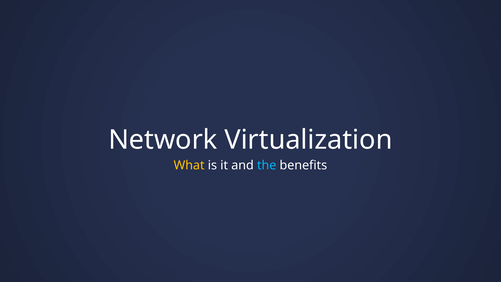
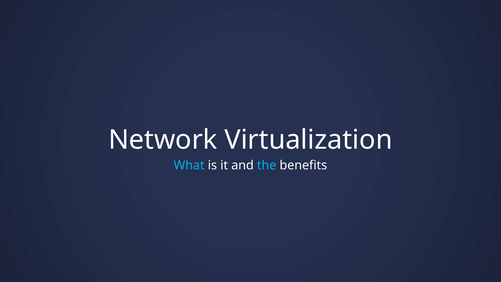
What colour: yellow -> light blue
